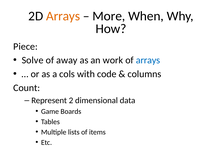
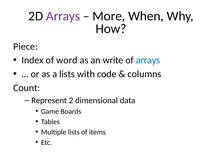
Arrays at (63, 16) colour: orange -> purple
Solve: Solve -> Index
away: away -> word
work: work -> write
a cols: cols -> lists
